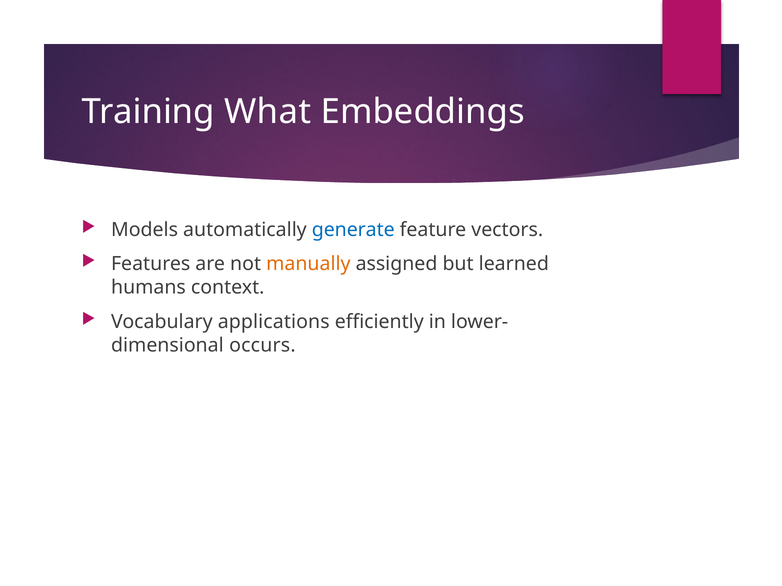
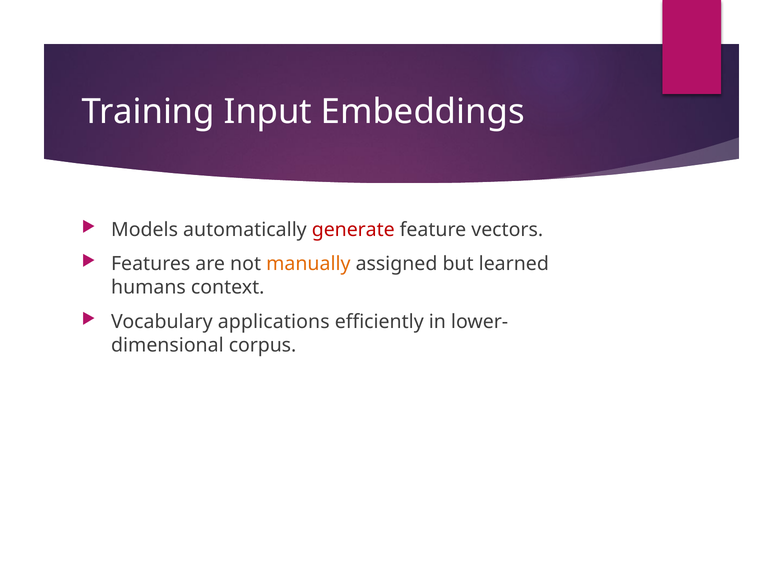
What: What -> Input
generate colour: blue -> red
occurs: occurs -> corpus
